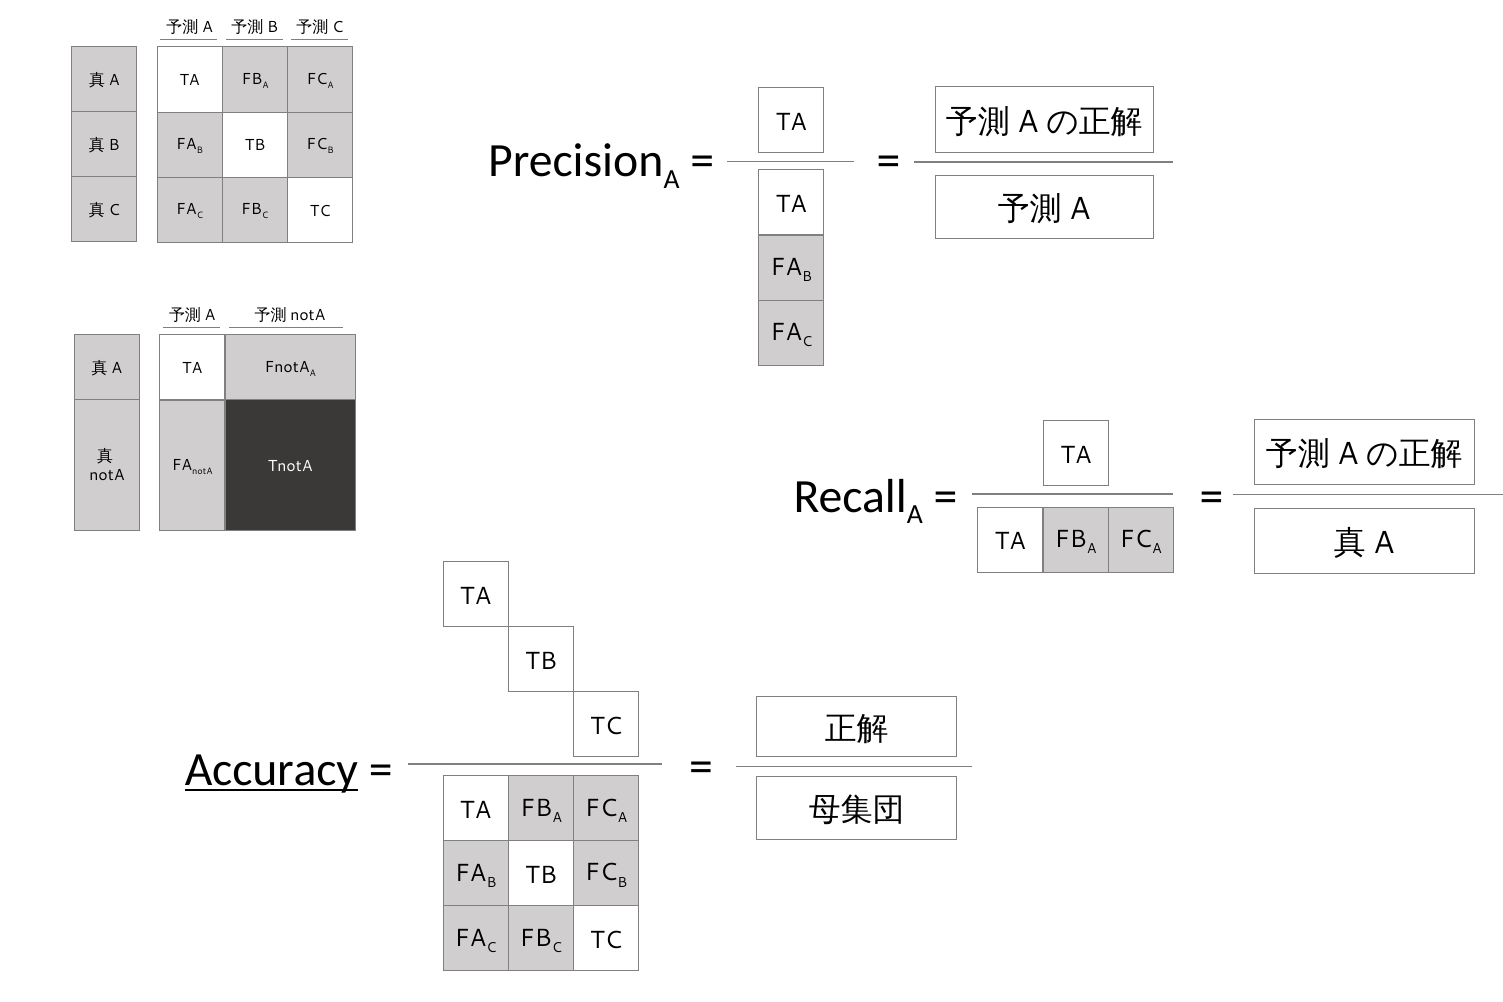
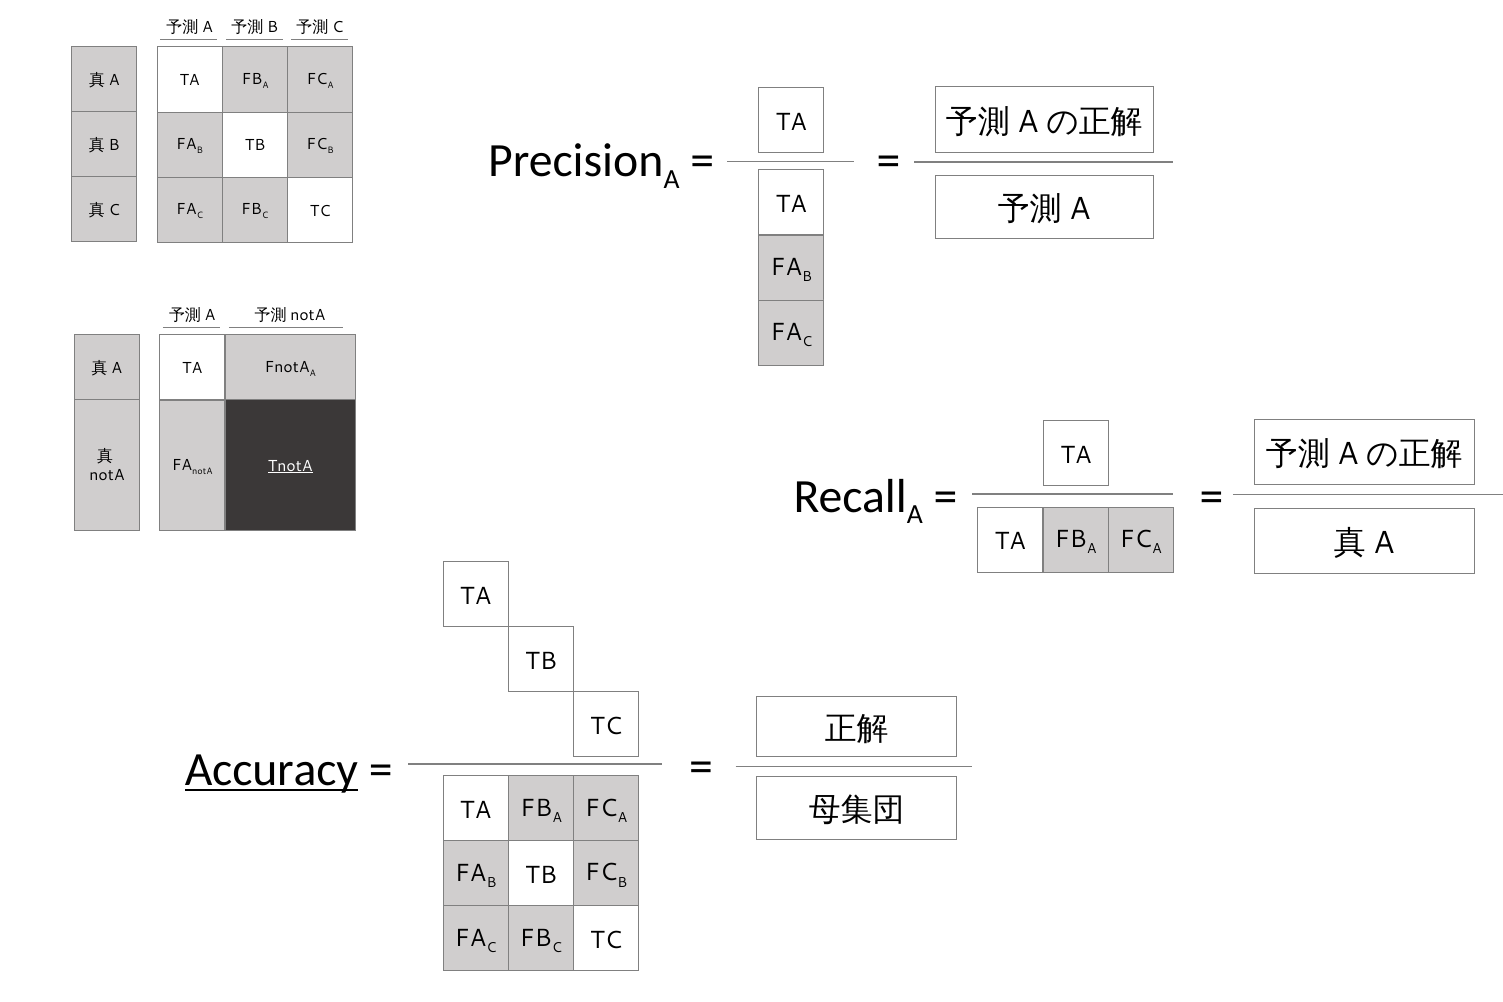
TnotA underline: none -> present
